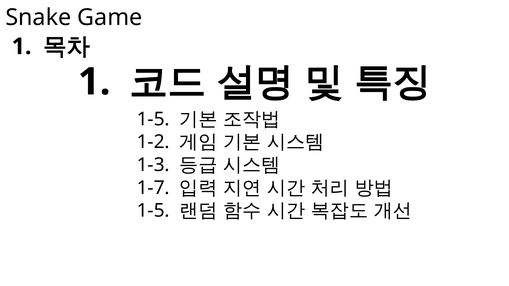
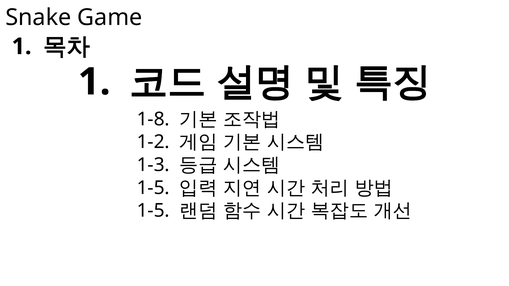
1-5 at (153, 119): 1-5 -> 1-8
1-7 at (153, 188): 1-7 -> 1-5
